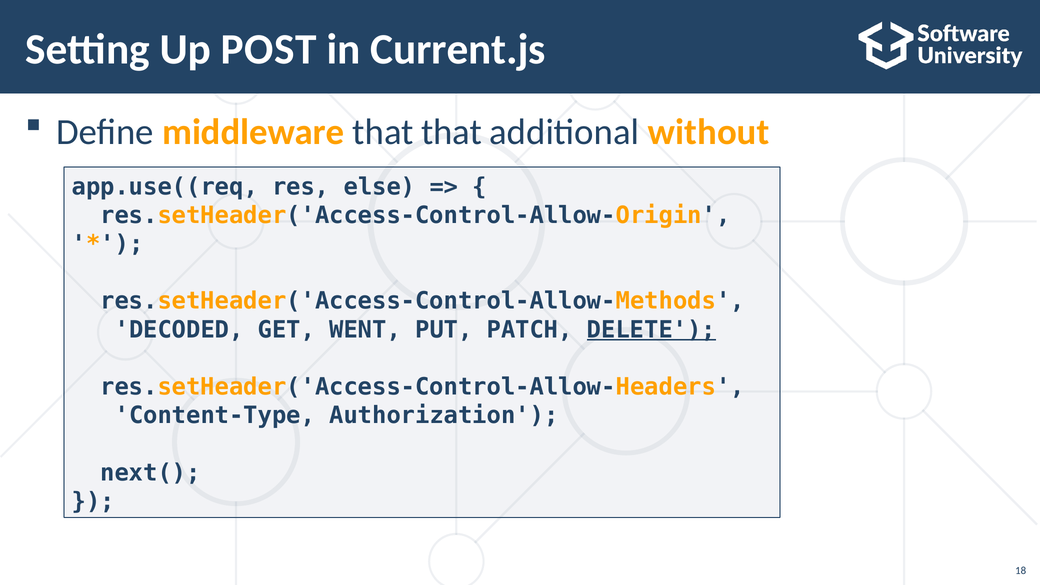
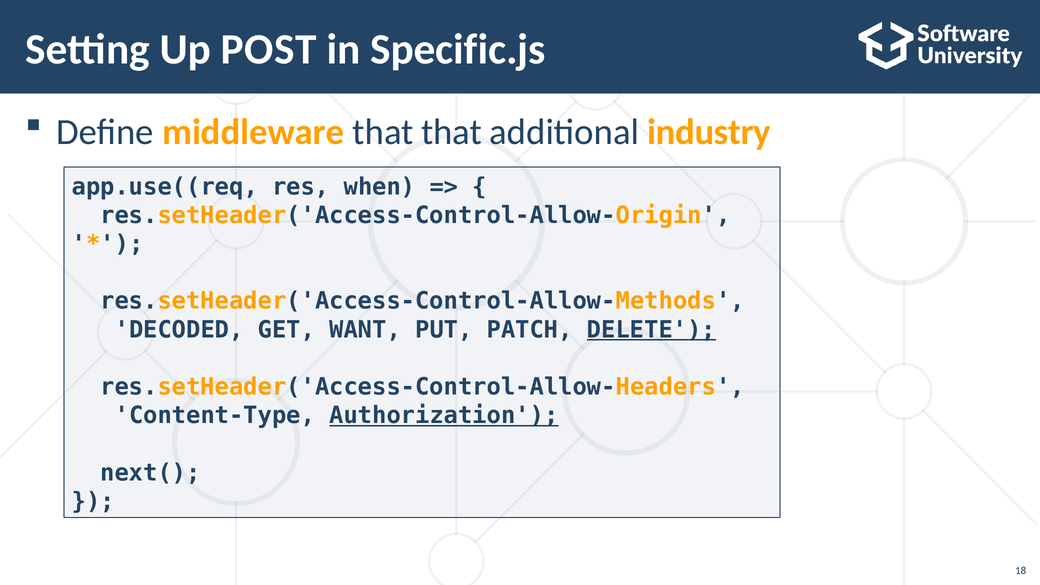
Current.js: Current.js -> Specific.js
without: without -> industry
else: else -> when
WENT: WENT -> WANT
Authorization underline: none -> present
